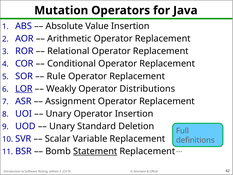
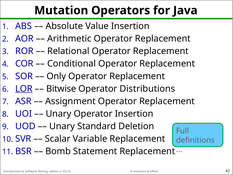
Rule: Rule -> Only
Weakly: Weakly -> Bitwise
Statement underline: present -> none
